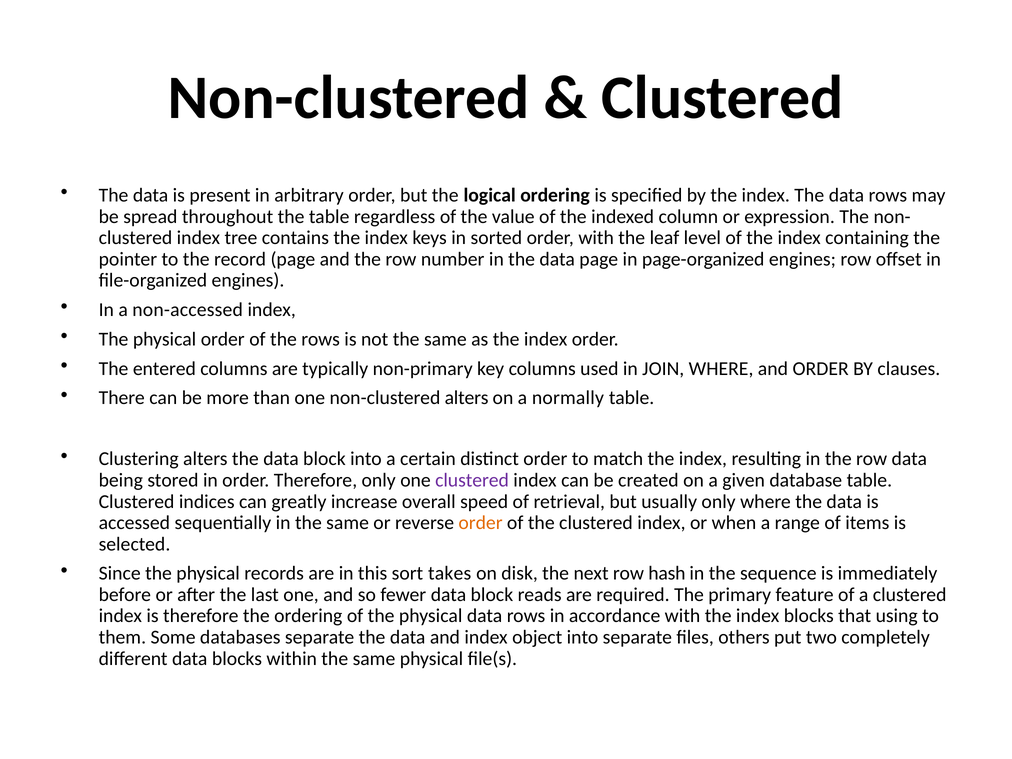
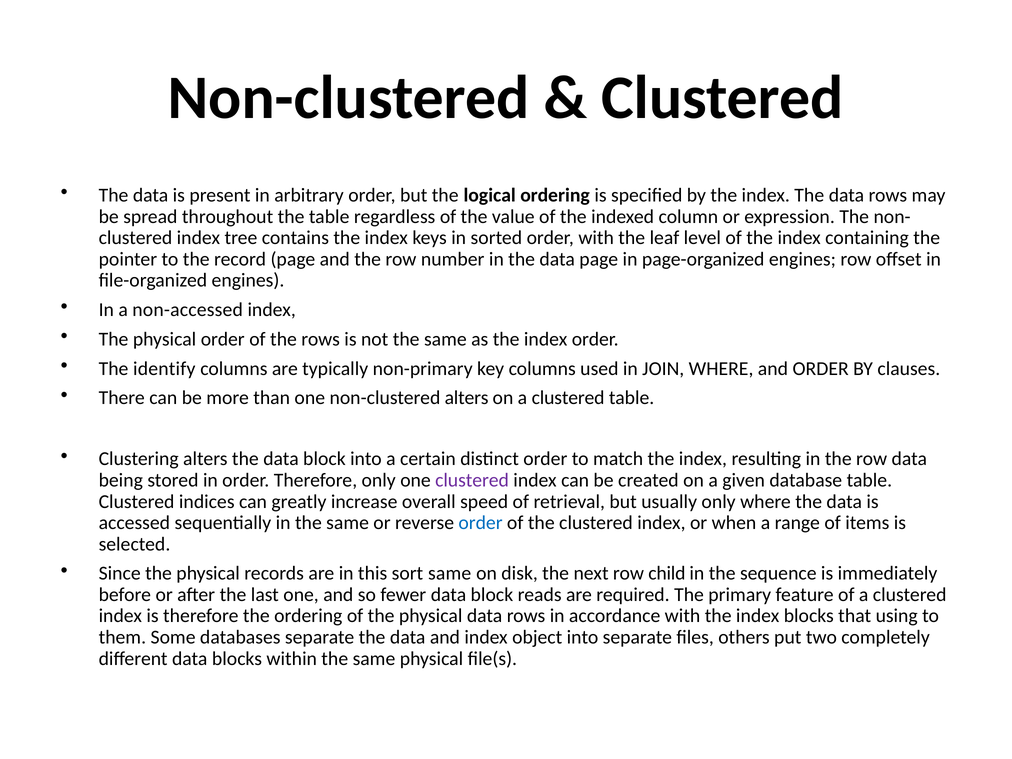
entered: entered -> identify
on a normally: normally -> clustered
order at (481, 523) colour: orange -> blue
sort takes: takes -> same
hash: hash -> child
